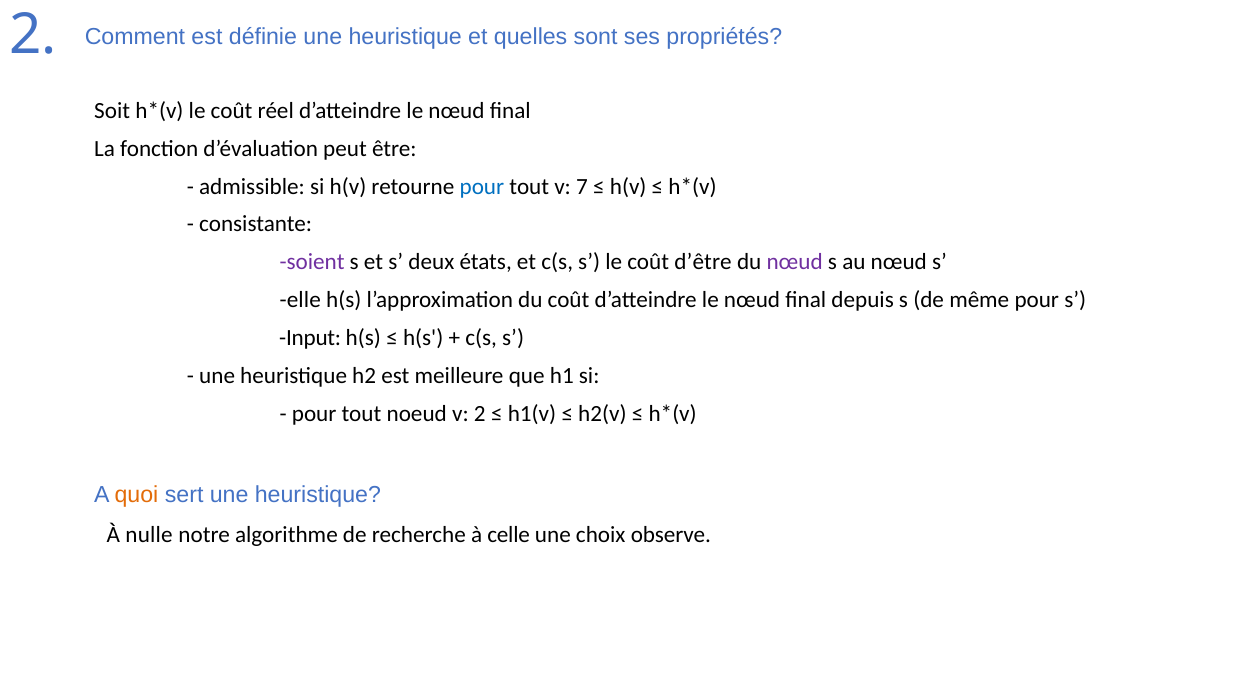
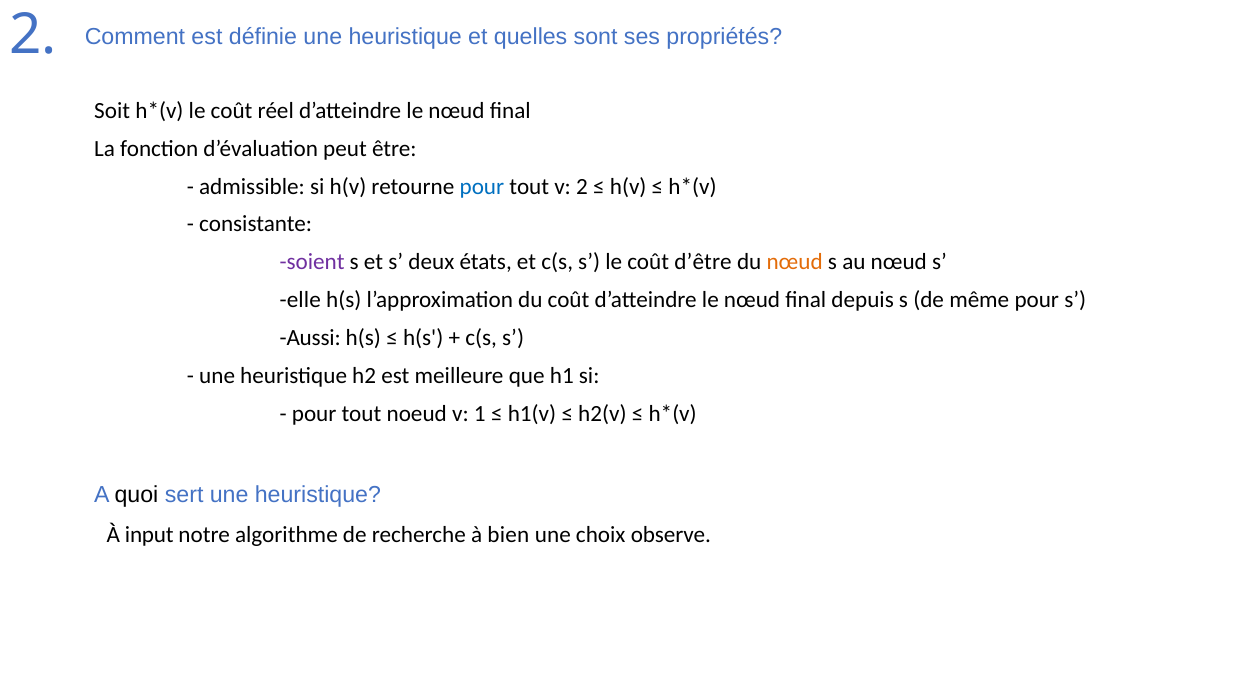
v 7: 7 -> 2
nœud at (795, 262) colour: purple -> orange
Input: Input -> Aussi
v 2: 2 -> 1
quoi colour: orange -> black
nulle: nulle -> input
celle: celle -> bien
